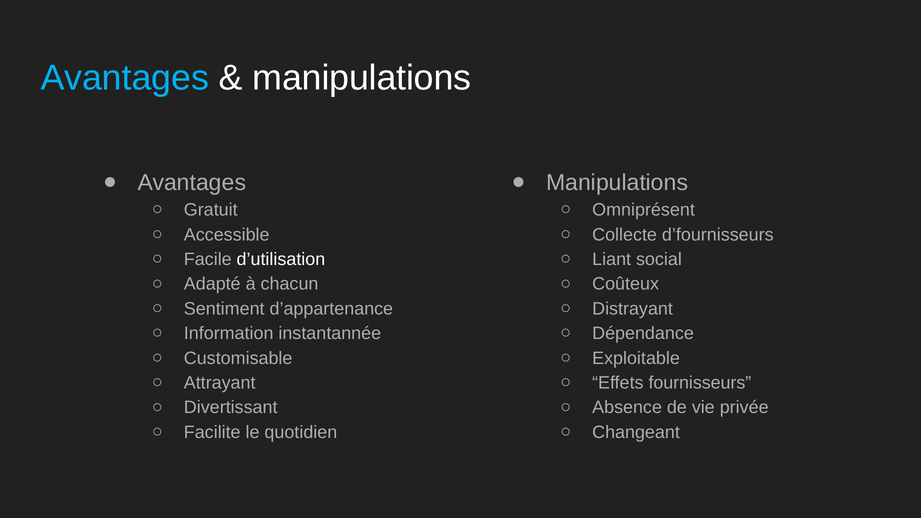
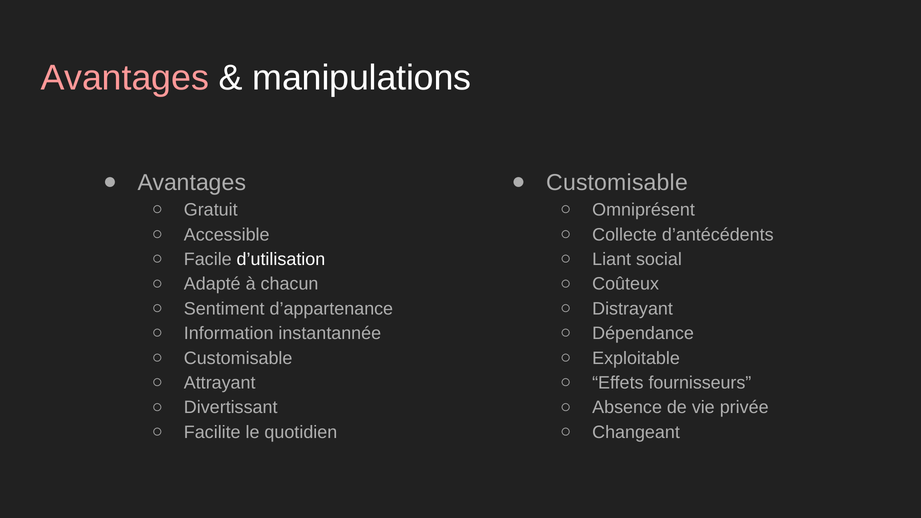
Avantages at (125, 78) colour: light blue -> pink
Manipulations at (617, 183): Manipulations -> Customisable
d’fournisseurs: d’fournisseurs -> d’antécédents
